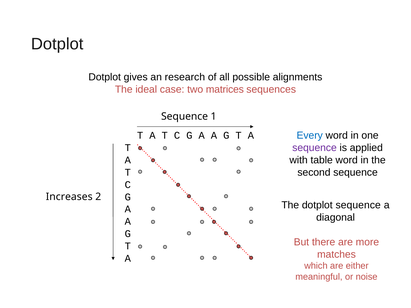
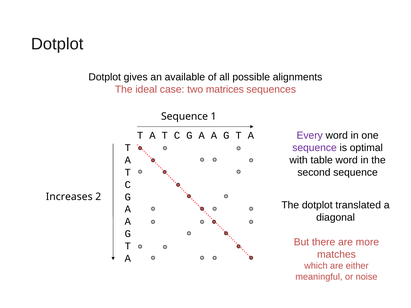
research: research -> available
Every colour: blue -> purple
applied: applied -> optimal
dotplot sequence: sequence -> translated
